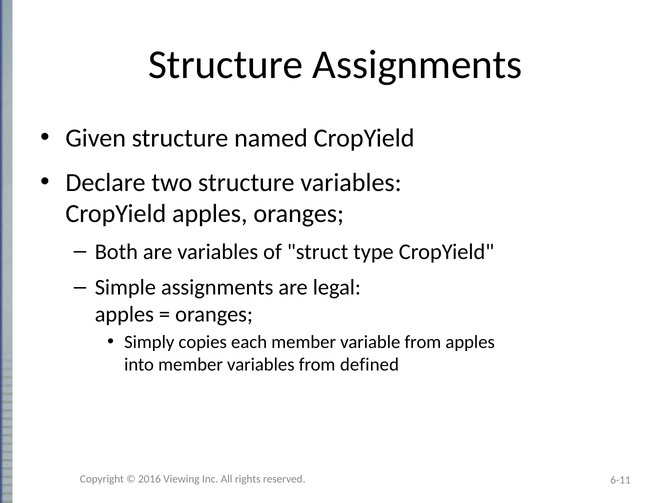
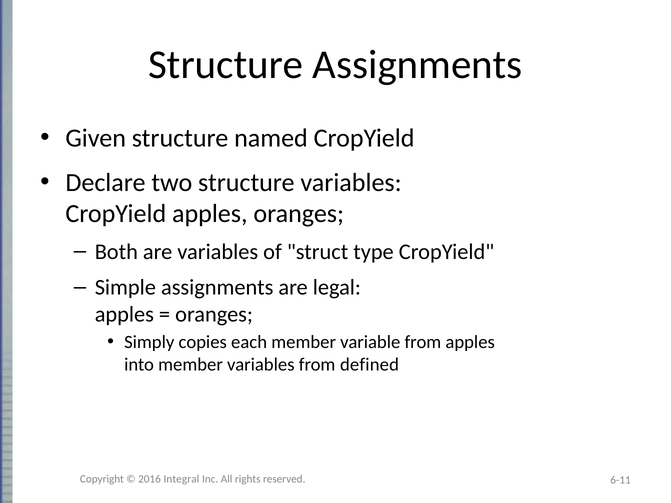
Viewing: Viewing -> Integral
